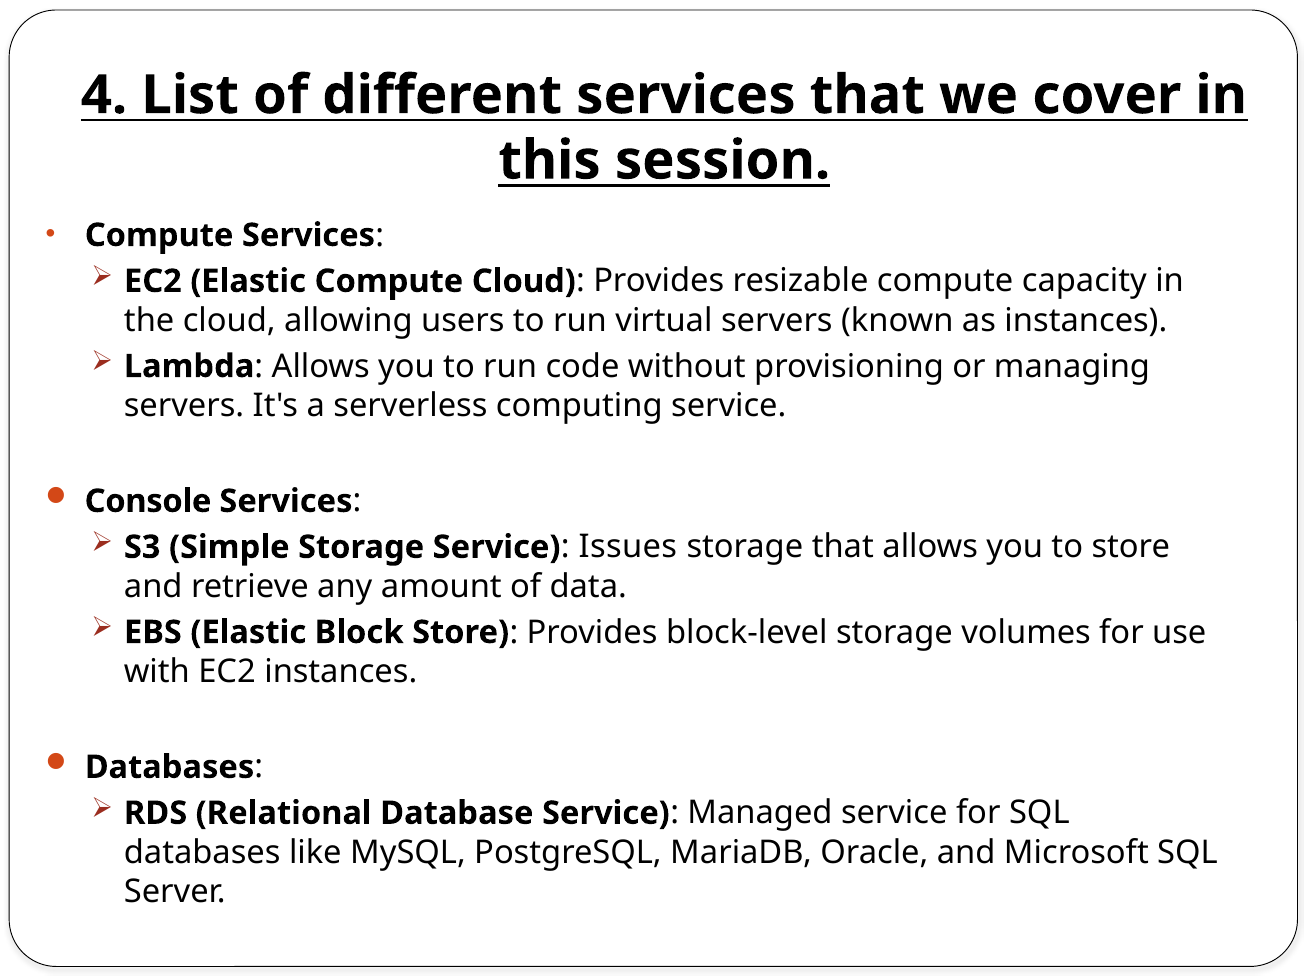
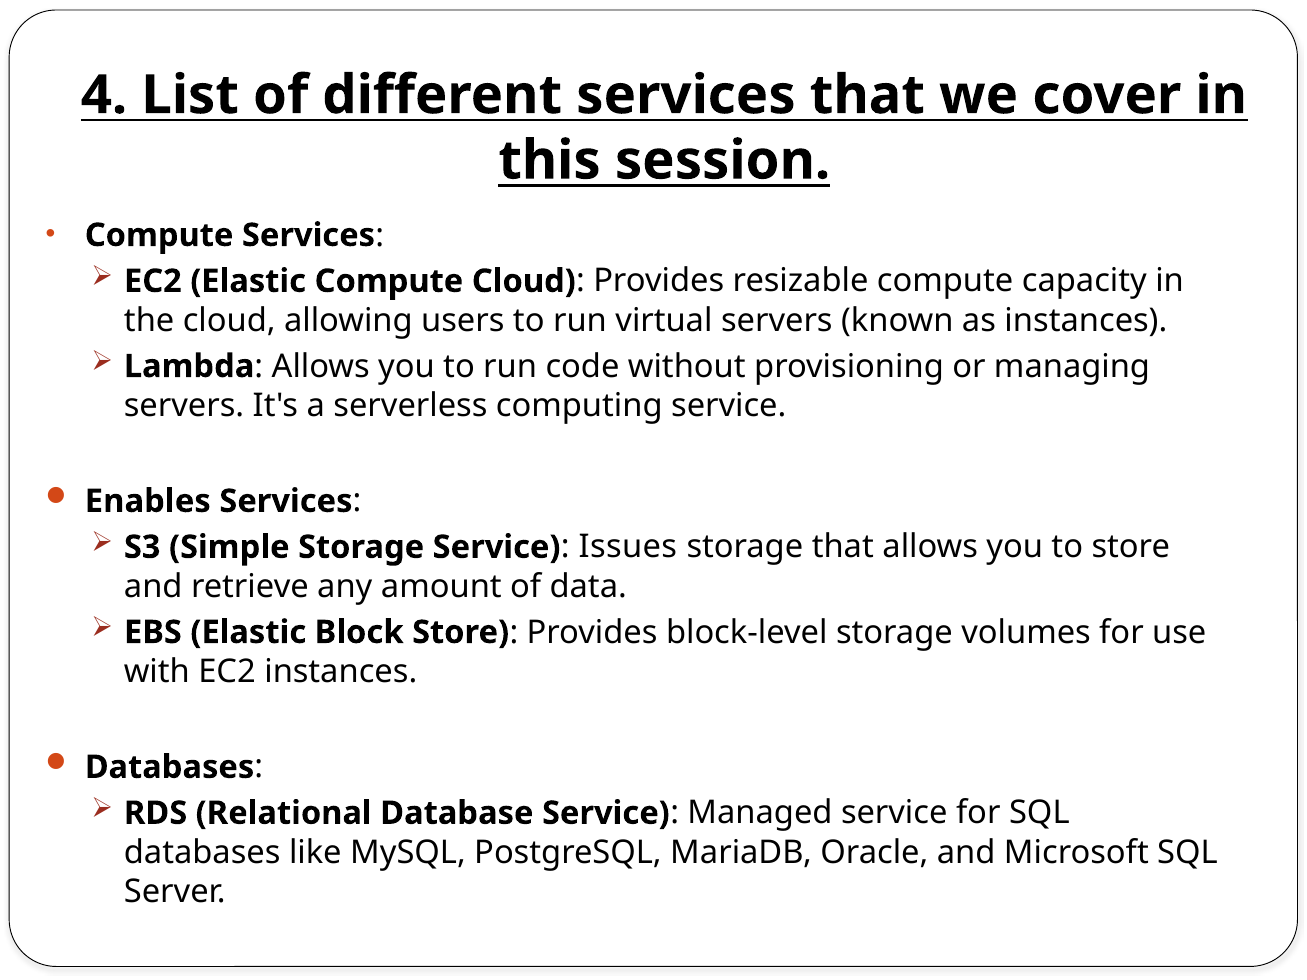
Console: Console -> Enables
